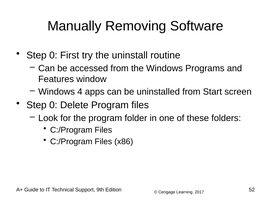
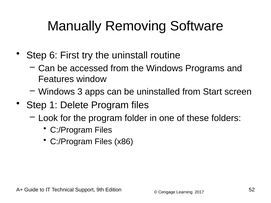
0 at (53, 55): 0 -> 6
4: 4 -> 3
0 at (53, 105): 0 -> 1
